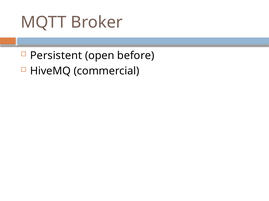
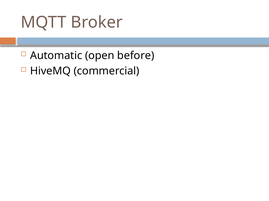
Persistent: Persistent -> Automatic
